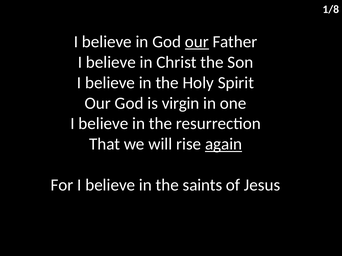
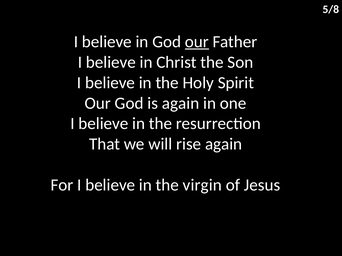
1/8: 1/8 -> 5/8
is virgin: virgin -> again
again at (224, 144) underline: present -> none
saints: saints -> virgin
